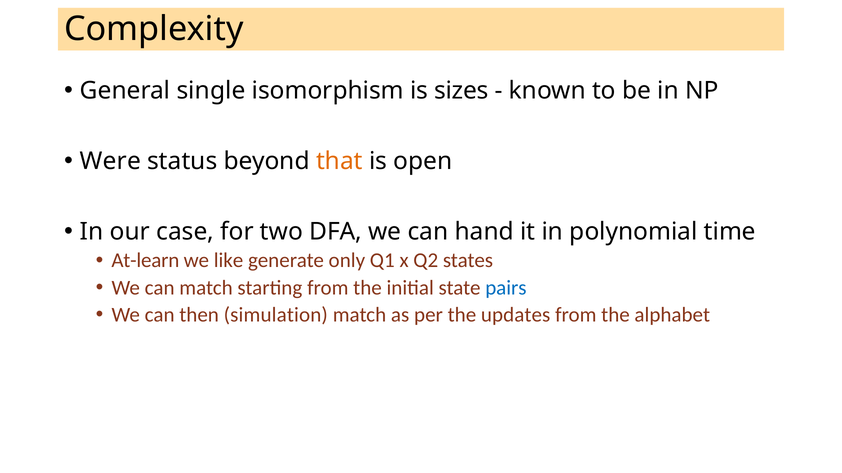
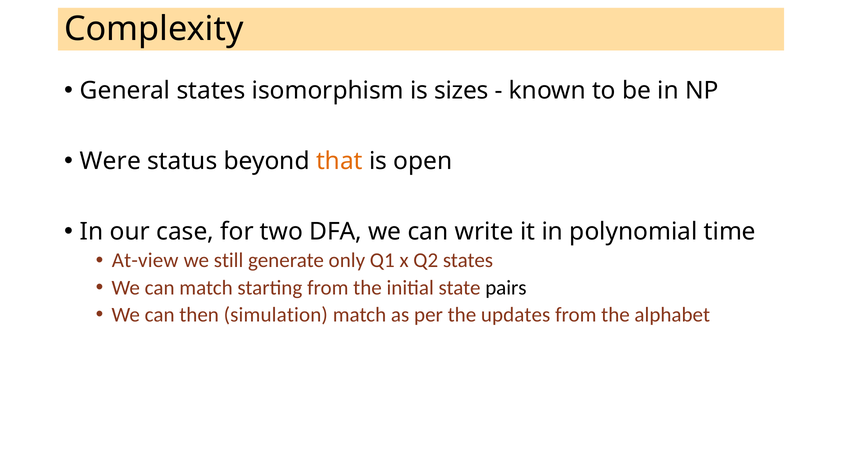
General single: single -> states
hand: hand -> write
At-learn: At-learn -> At-view
like: like -> still
pairs colour: blue -> black
